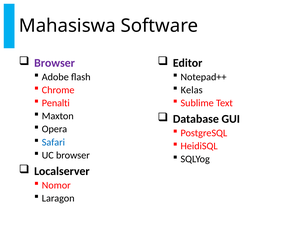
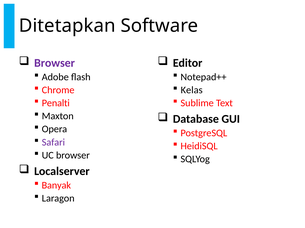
Mahasiswa: Mahasiswa -> Ditetapkan
Safari colour: blue -> purple
Nomor: Nomor -> Banyak
